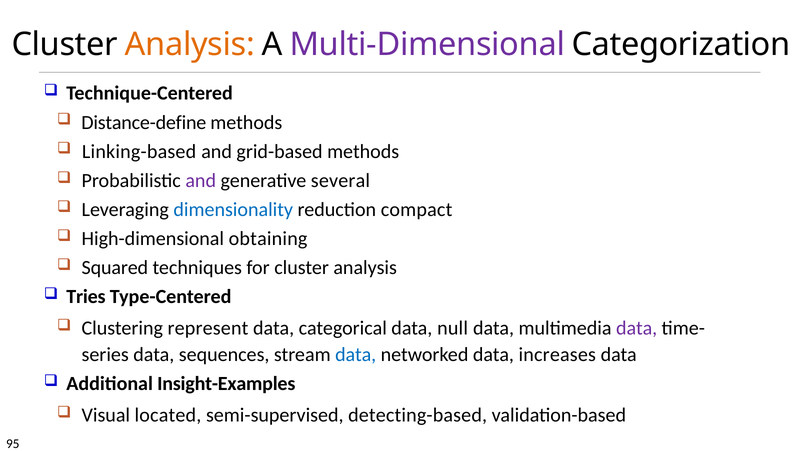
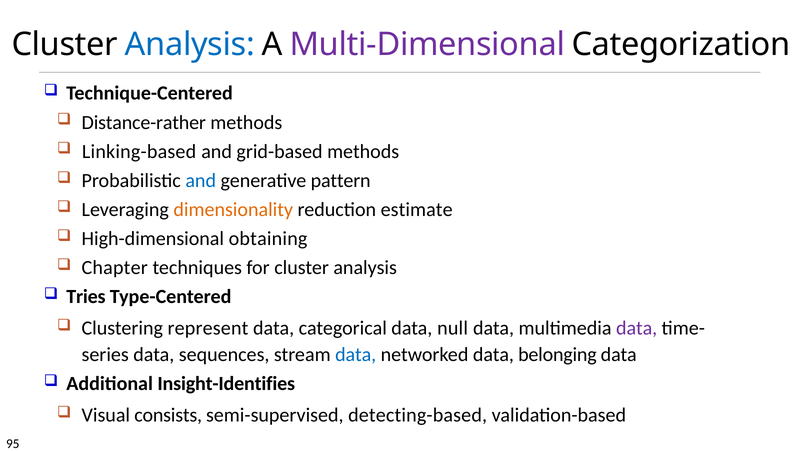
Analysis at (190, 45) colour: orange -> blue
Distance-define: Distance-define -> Distance-rather
and at (201, 181) colour: purple -> blue
several: several -> pattern
dimensionality colour: blue -> orange
compact: compact -> estimate
Squared: Squared -> Chapter
increases: increases -> belonging
Insight-Examples: Insight-Examples -> Insight-Identifies
located: located -> consists
